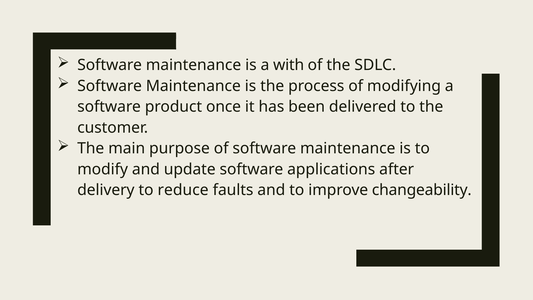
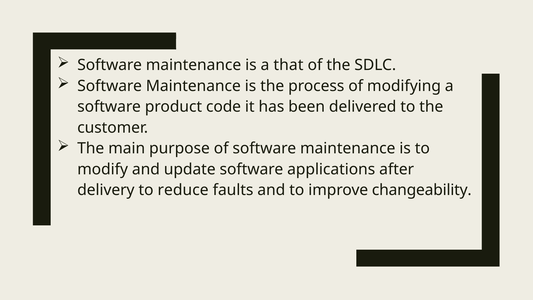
with: with -> that
once: once -> code
